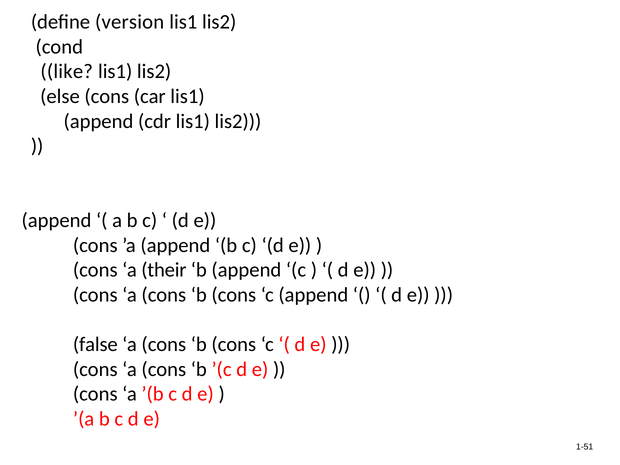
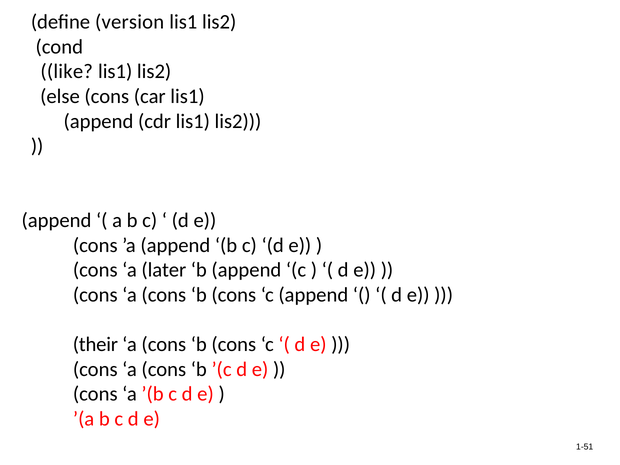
their: their -> later
false: false -> their
